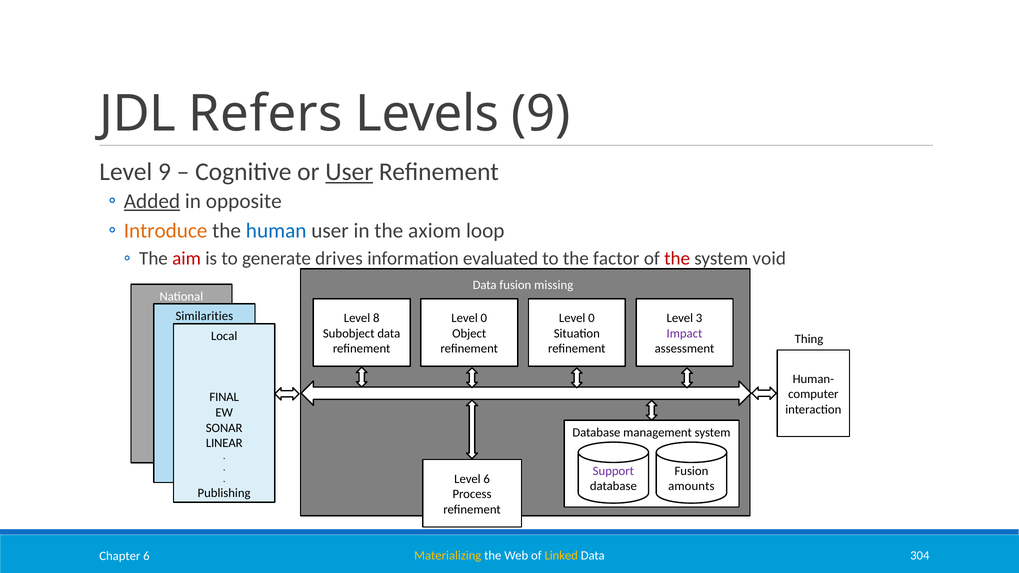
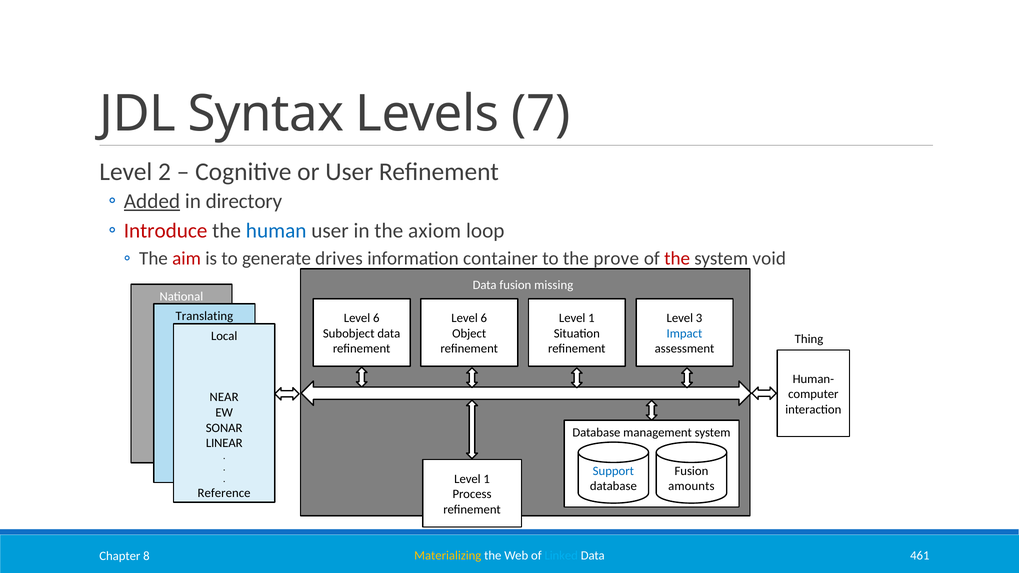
Refers: Refers -> Syntax
Levels 9: 9 -> 7
Level 9: 9 -> 2
User at (349, 172) underline: present -> none
opposite: opposite -> directory
Introduce colour: orange -> red
evaluated: evaluated -> container
factor: factor -> prove
Similarities: Similarities -> Translating
8 at (376, 318): 8 -> 6
0 at (484, 318): 0 -> 6
0 at (591, 318): 0 -> 1
Impact colour: purple -> blue
FINAL: FINAL -> NEAR
Support colour: purple -> blue
6 at (487, 479): 6 -> 1
Publishing: Publishing -> Reference
Linked colour: yellow -> light blue
304: 304 -> 461
Chapter 6: 6 -> 8
